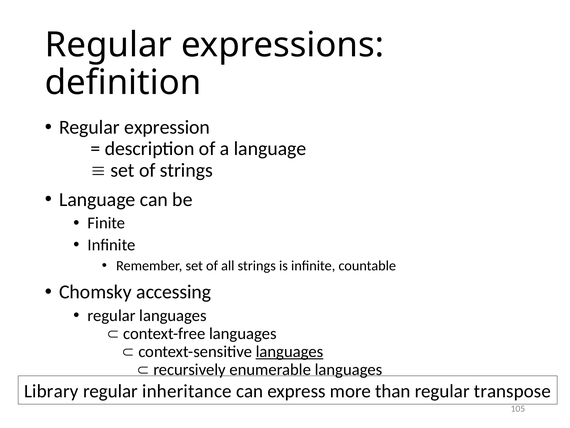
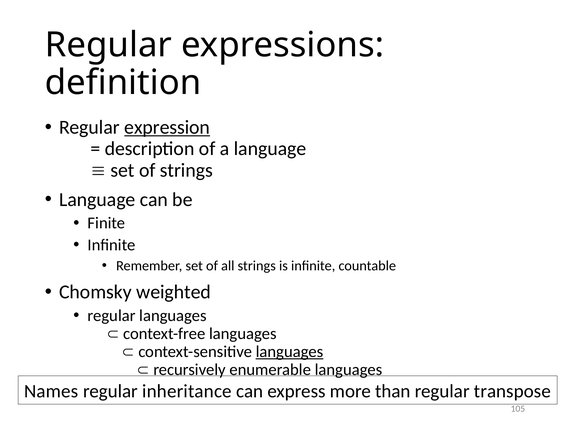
expression underline: none -> present
accessing: accessing -> weighted
Library: Library -> Names
